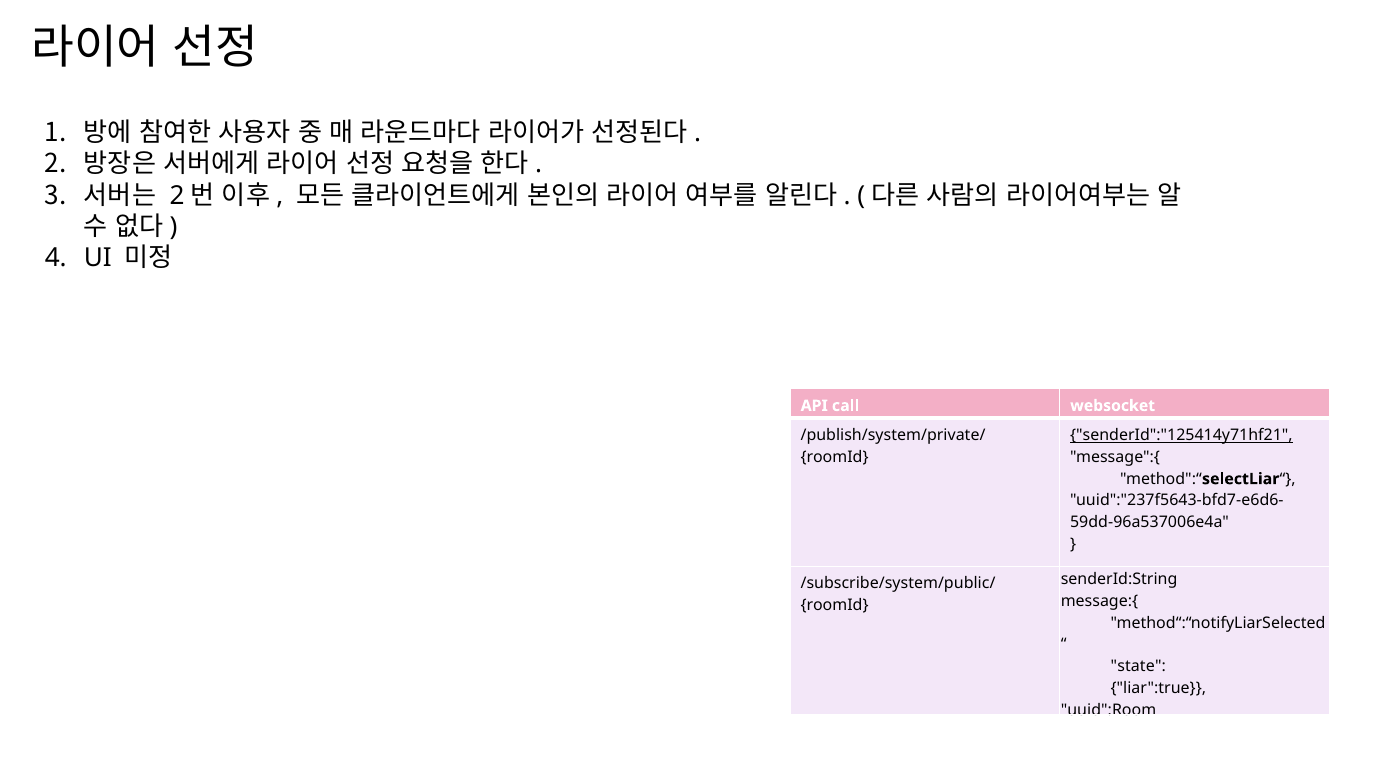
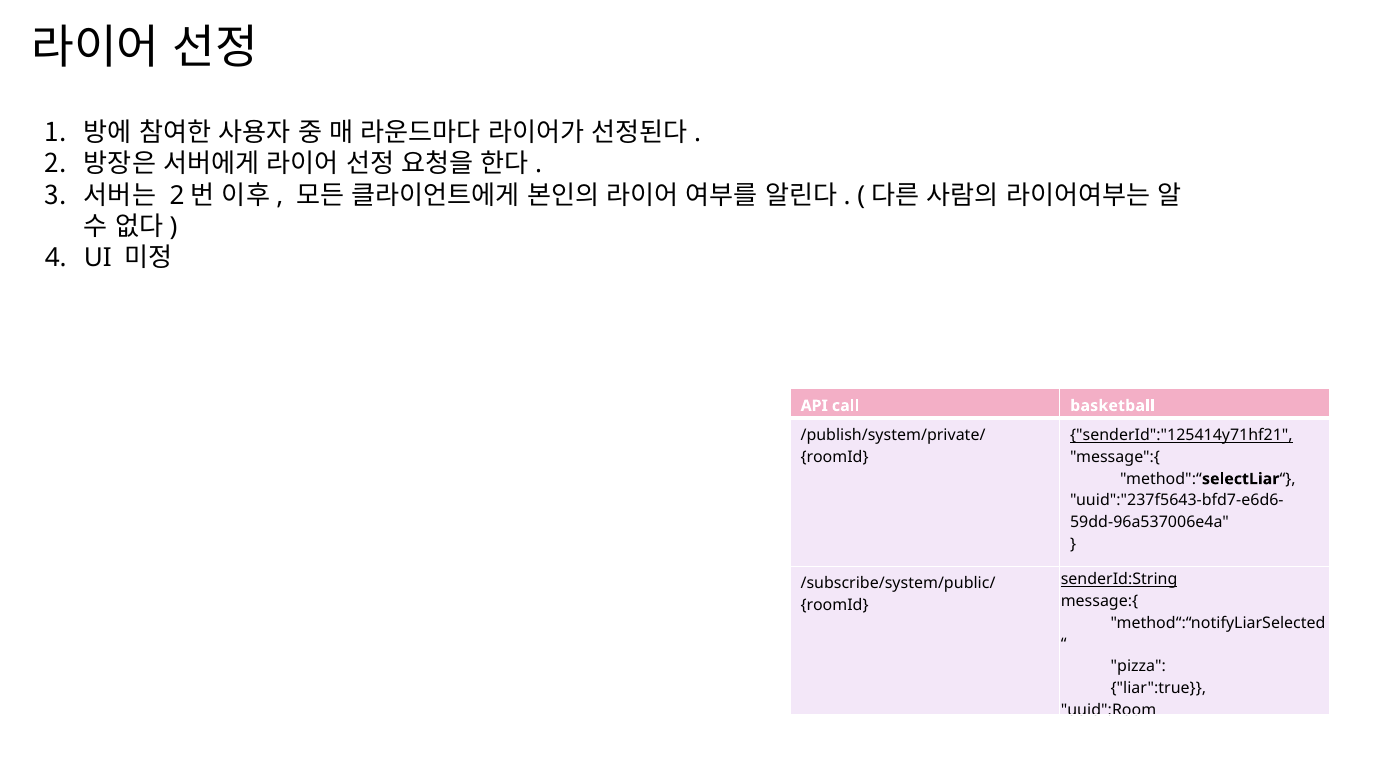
websocket: websocket -> basketball
senderId:String underline: none -> present
state: state -> pizza
